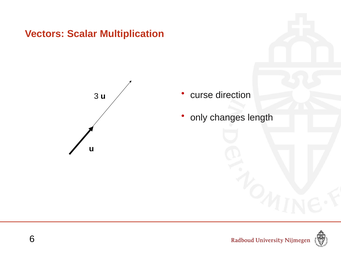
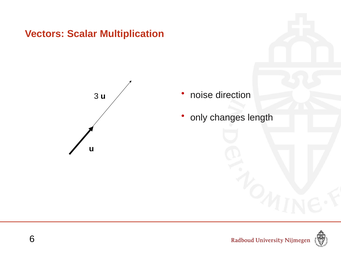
curse: curse -> noise
